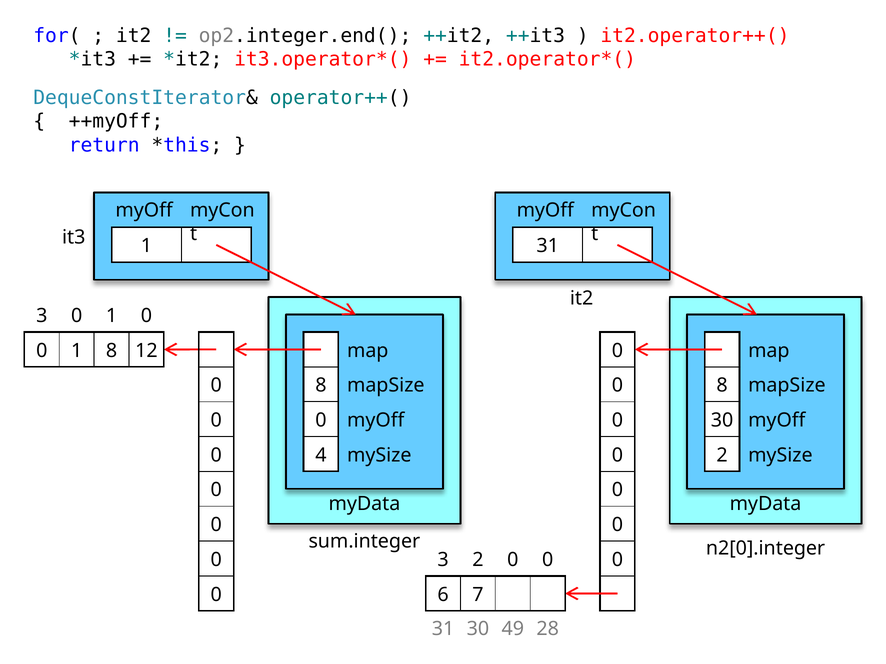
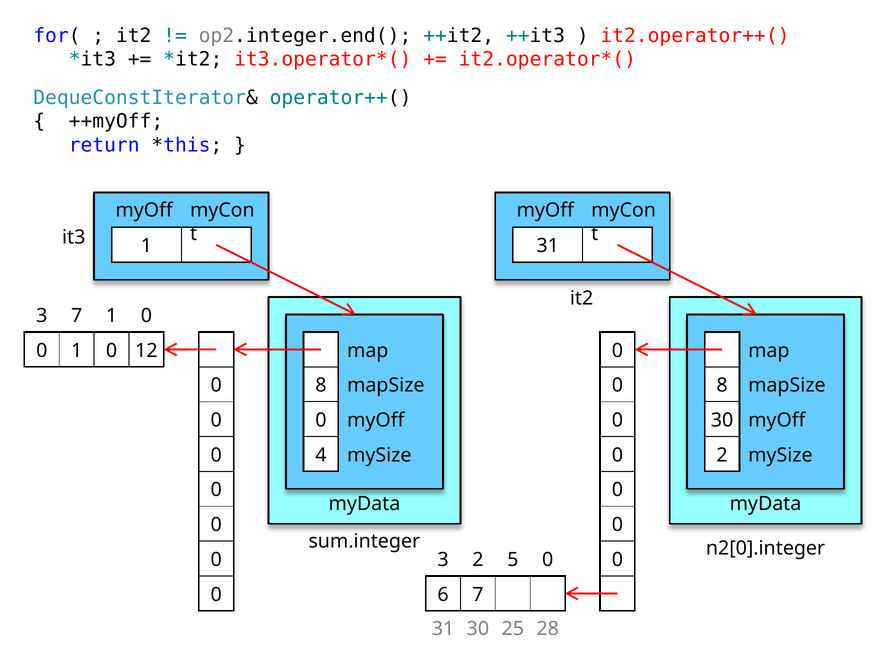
3 0: 0 -> 7
0 1 8: 8 -> 0
2 0: 0 -> 5
49: 49 -> 25
